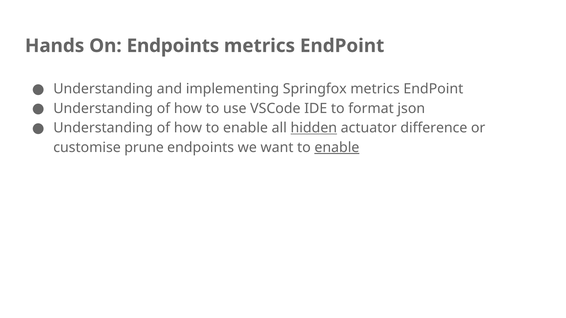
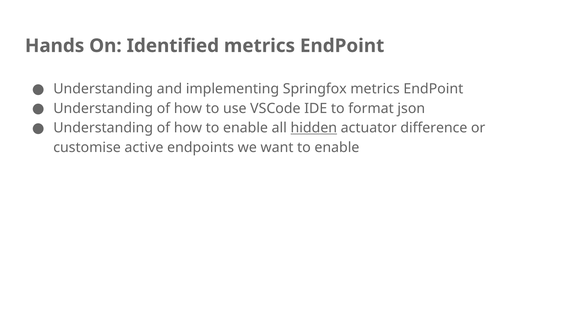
On Endpoints: Endpoints -> Identified
prune: prune -> active
enable at (337, 148) underline: present -> none
